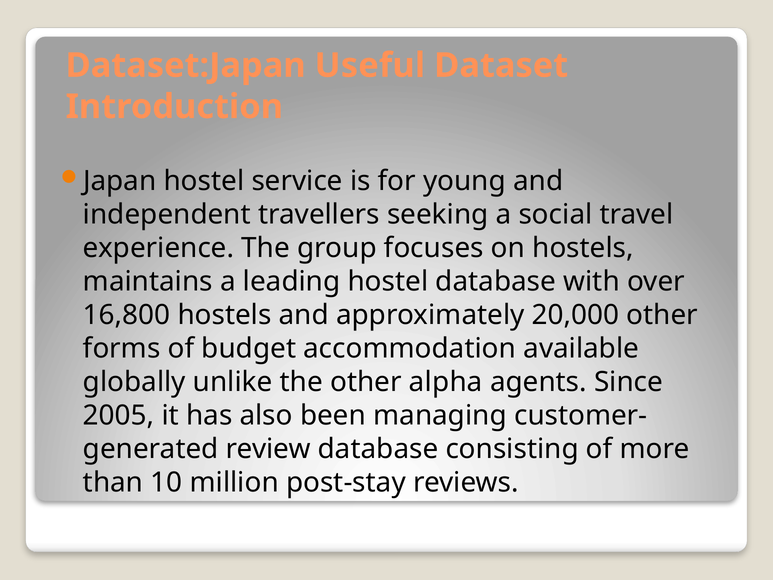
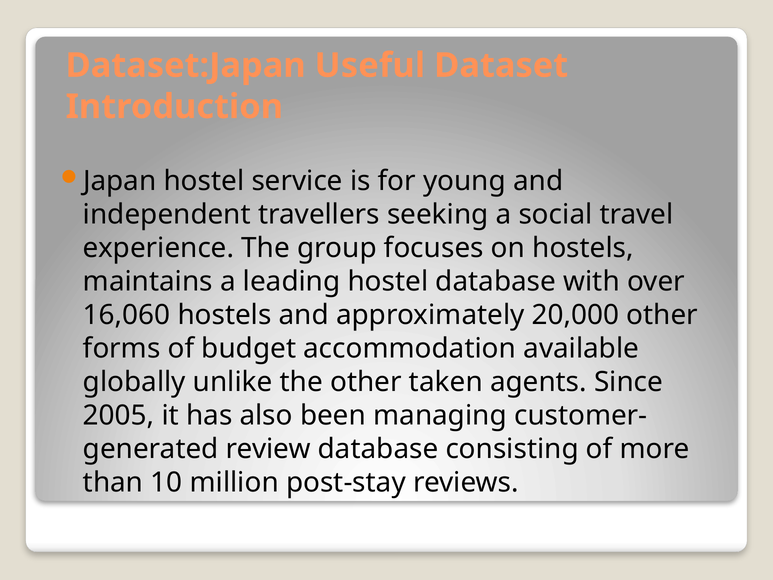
16,800: 16,800 -> 16,060
alpha: alpha -> taken
